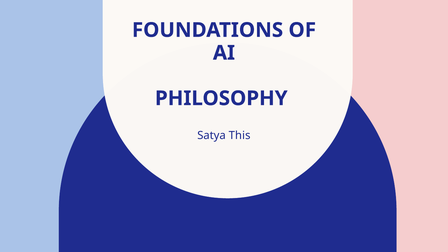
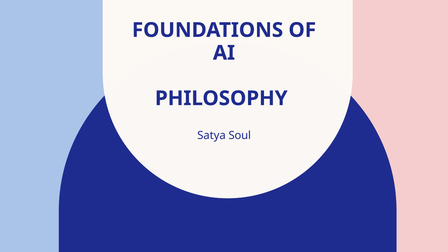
This: This -> Soul
